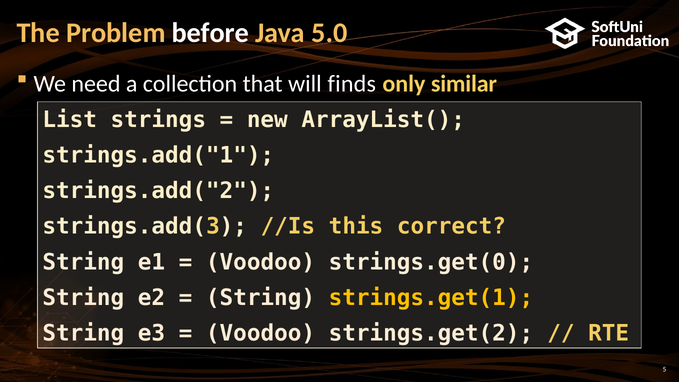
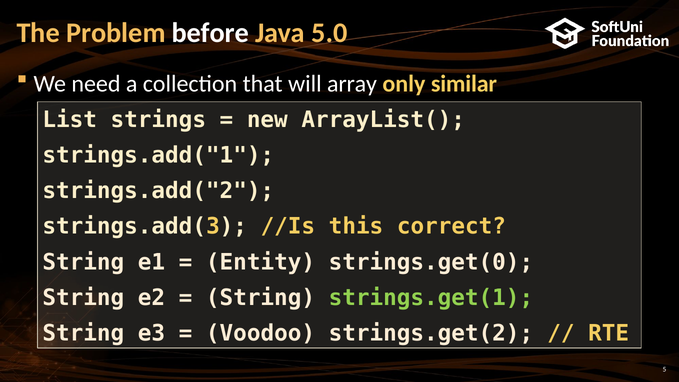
finds: finds -> array
Voodoo at (261, 262): Voodoo -> Entity
strings.get(1 colour: yellow -> light green
